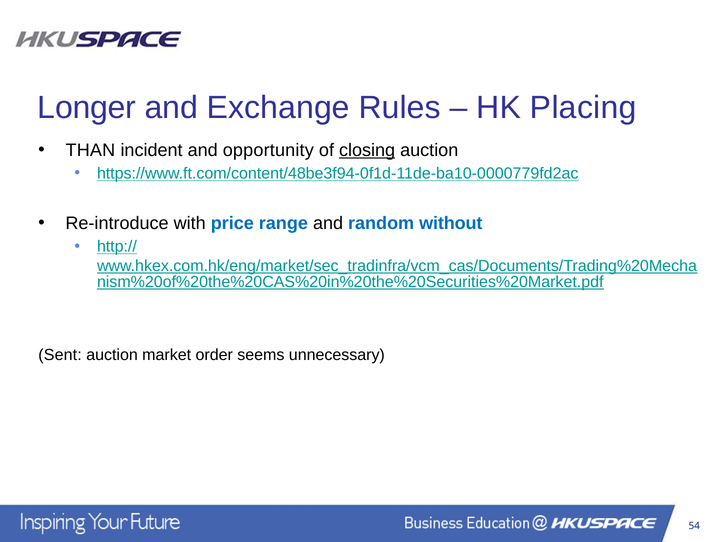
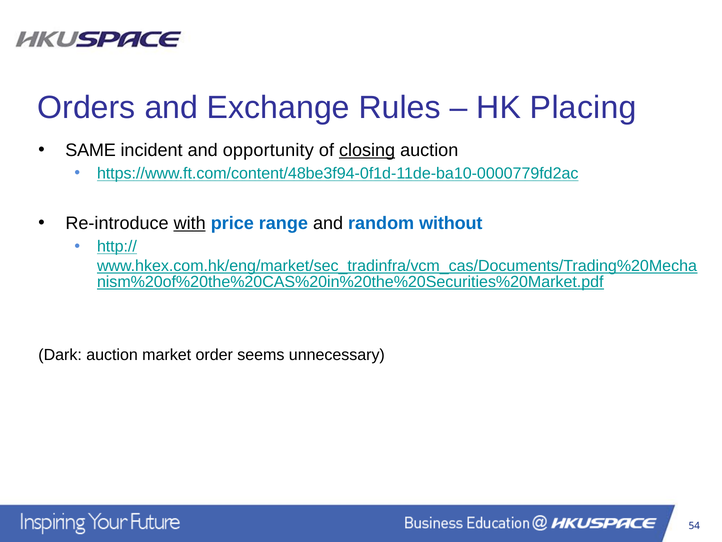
Longer: Longer -> Orders
THAN: THAN -> SAME
with underline: none -> present
Sent: Sent -> Dark
